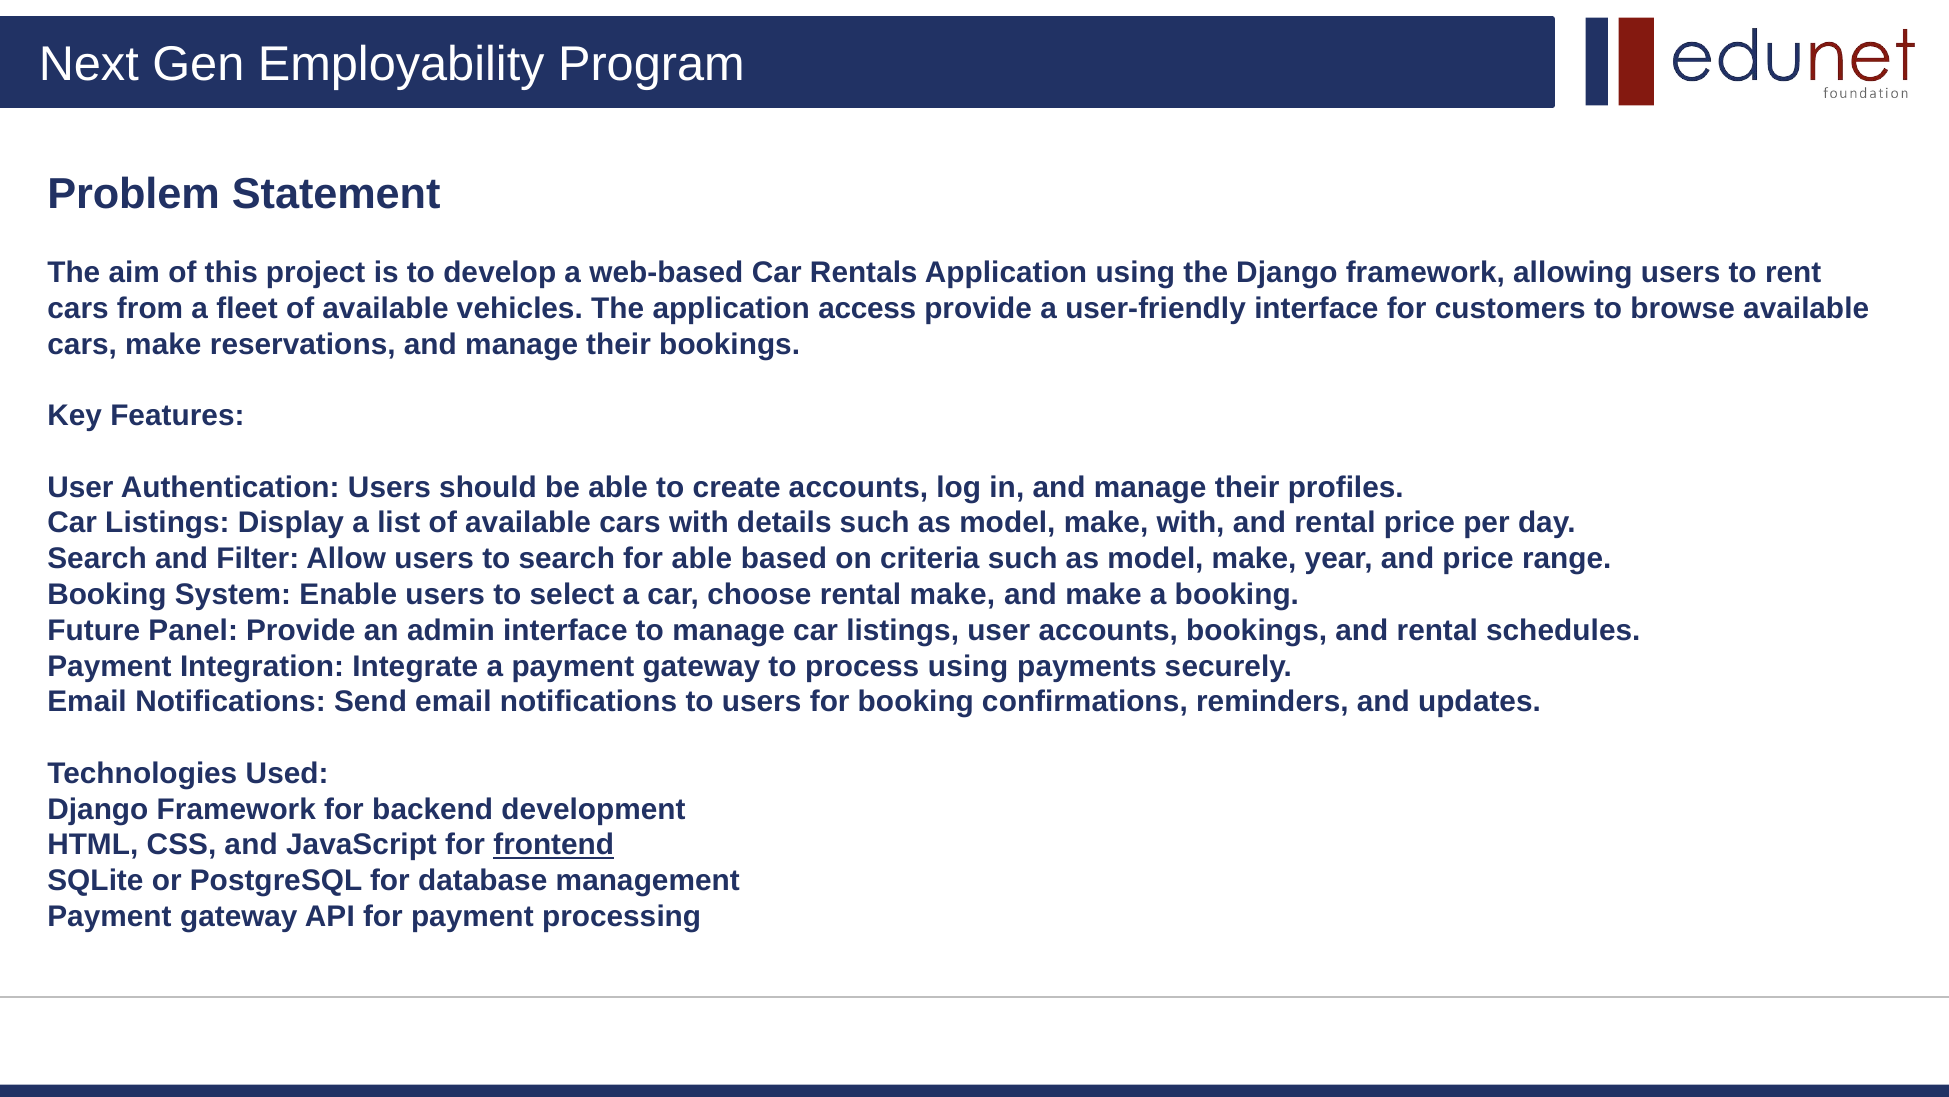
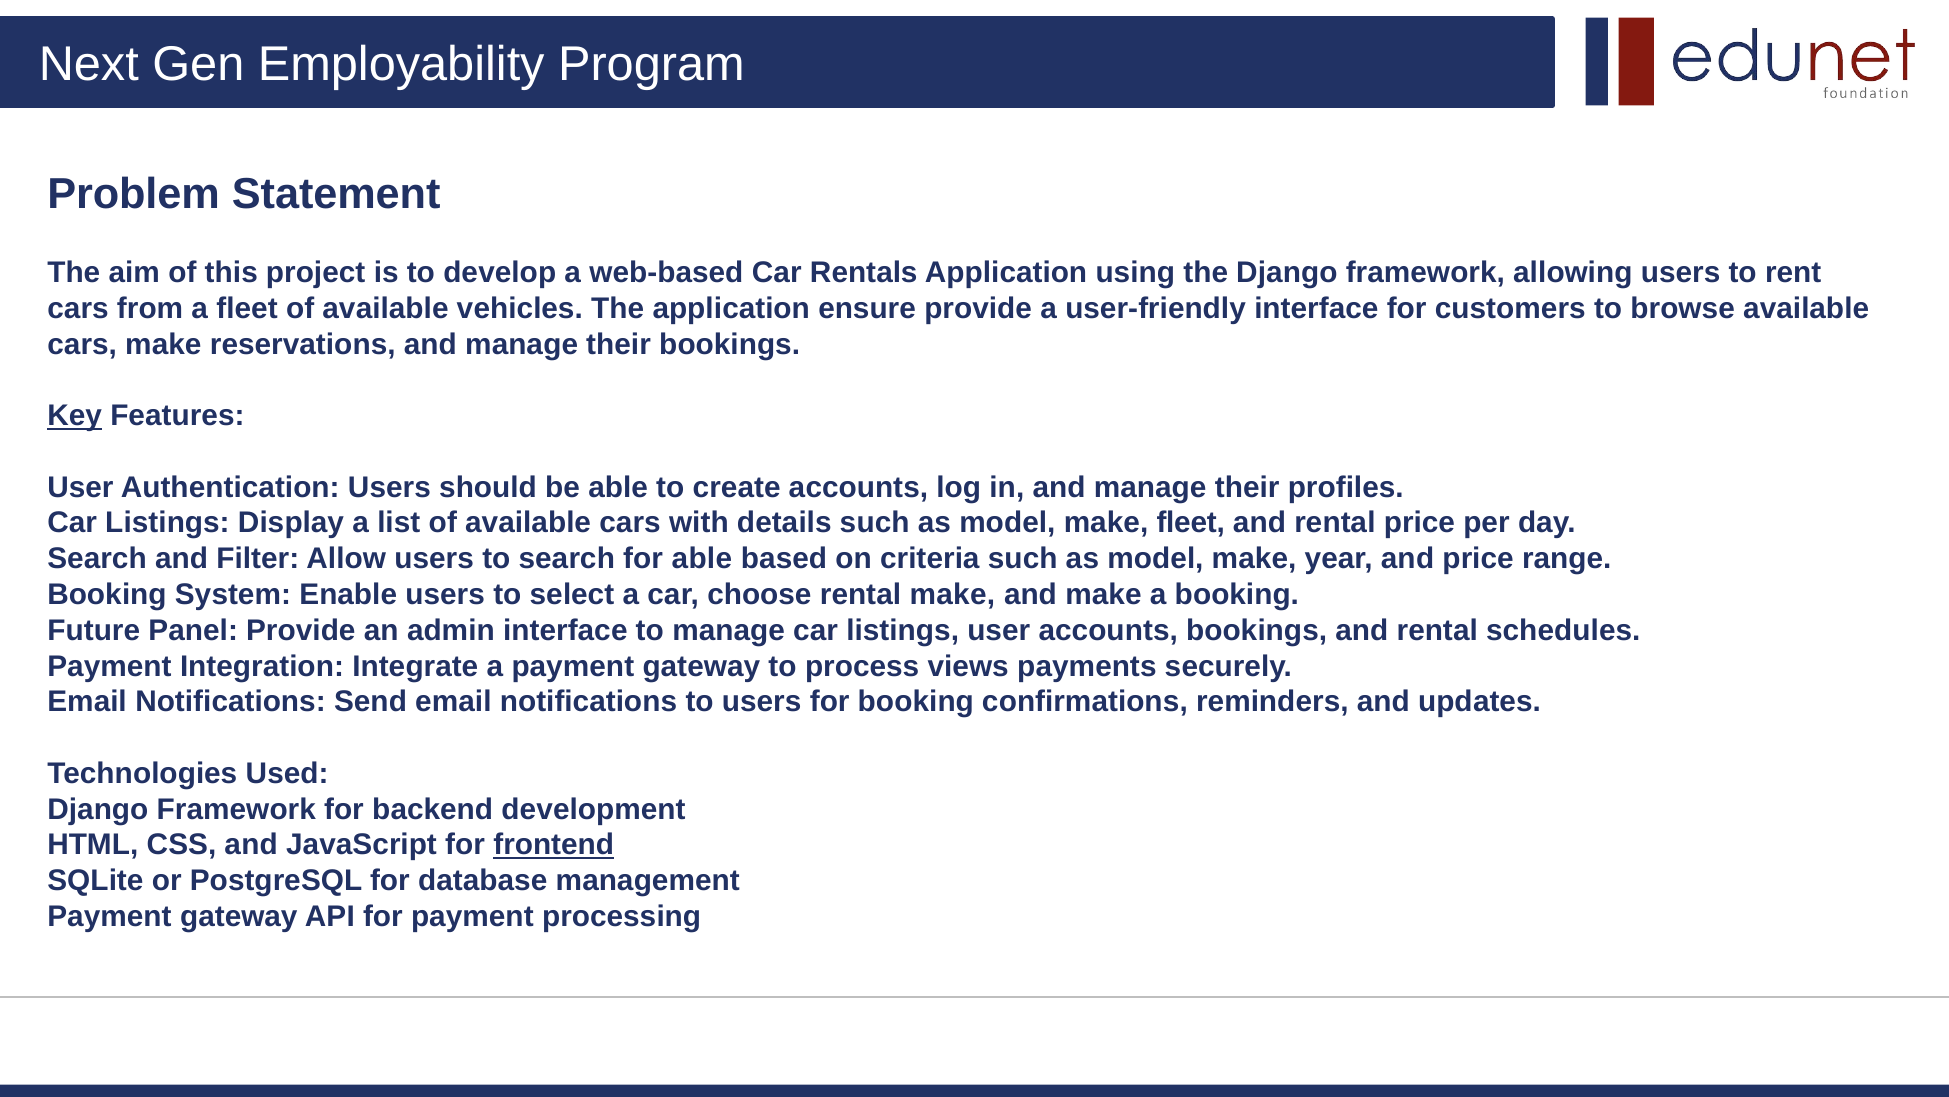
access: access -> ensure
Key underline: none -> present
make with: with -> fleet
process using: using -> views
